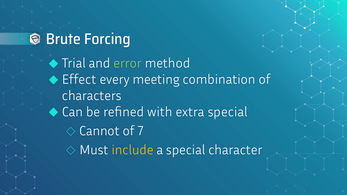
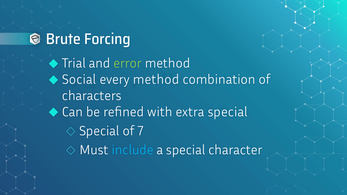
Effect: Effect -> Social
every meeting: meeting -> method
Cannot at (99, 131): Cannot -> Special
include colour: yellow -> light blue
